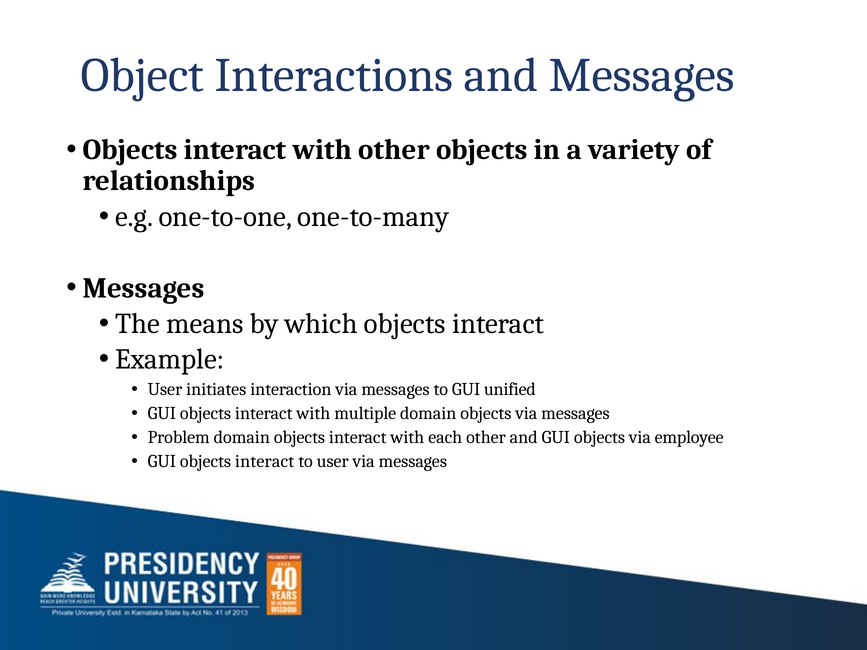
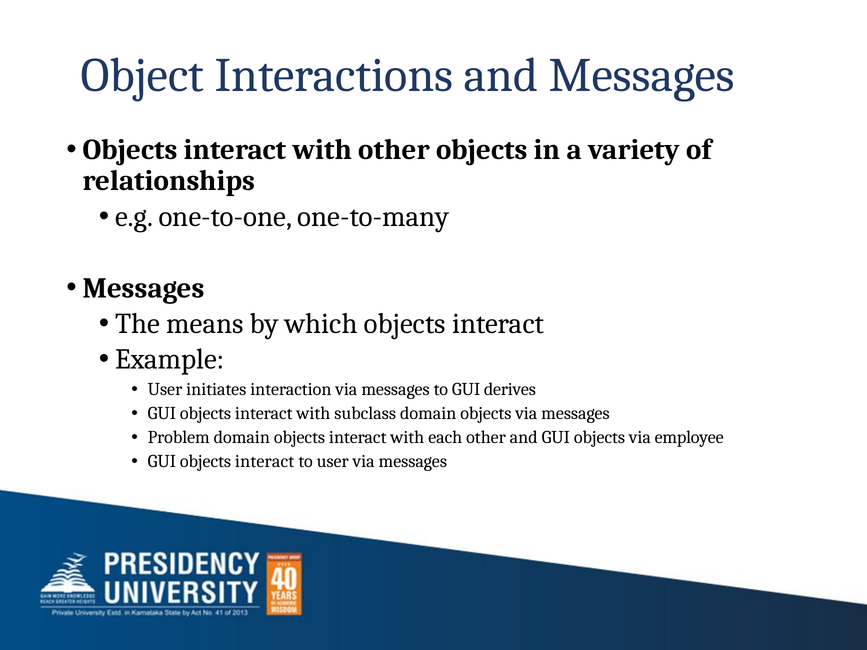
unified: unified -> derives
multiple: multiple -> subclass
